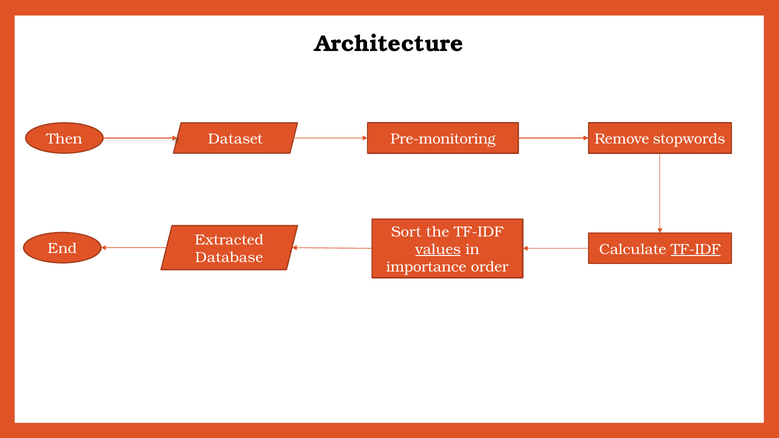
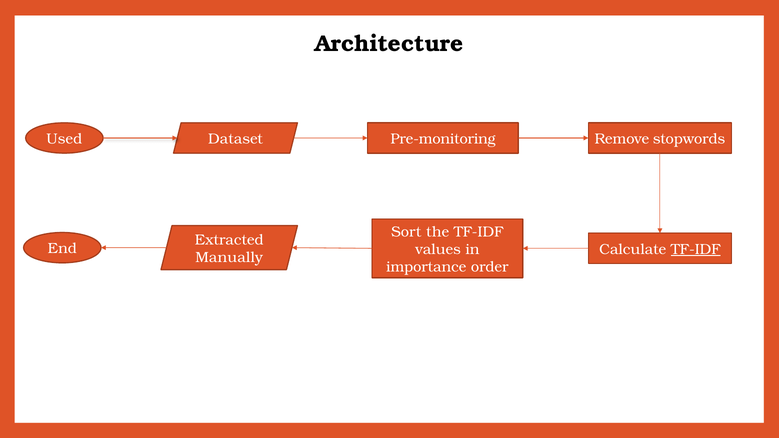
Then: Then -> Used
values underline: present -> none
Database: Database -> Manually
